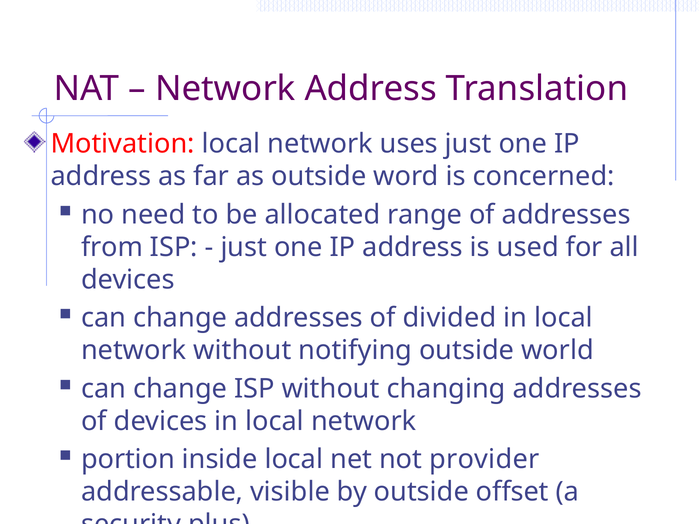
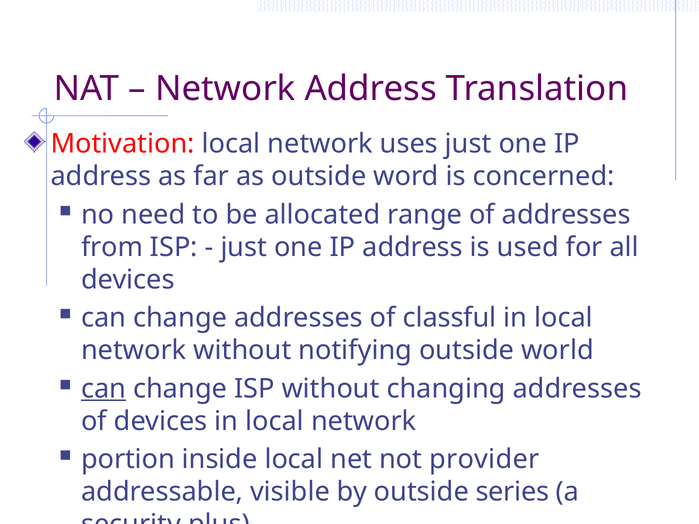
divided: divided -> classful
can at (104, 389) underline: none -> present
offset: offset -> series
